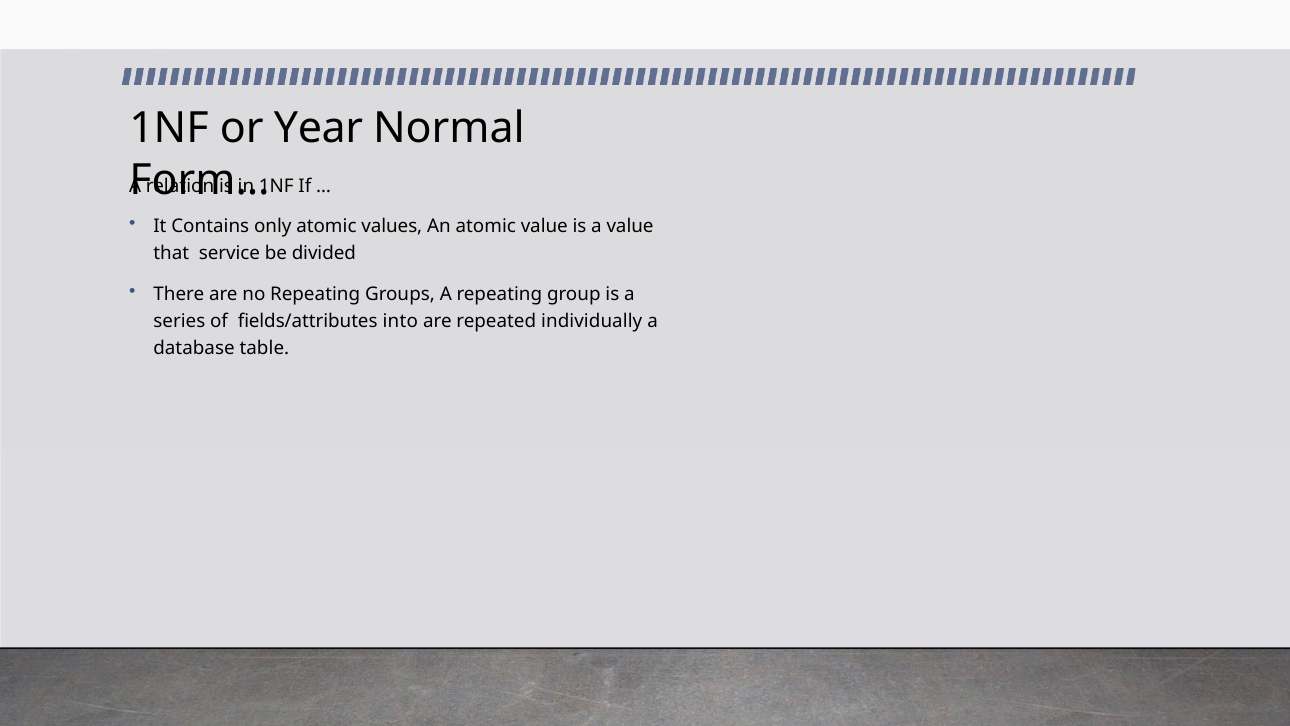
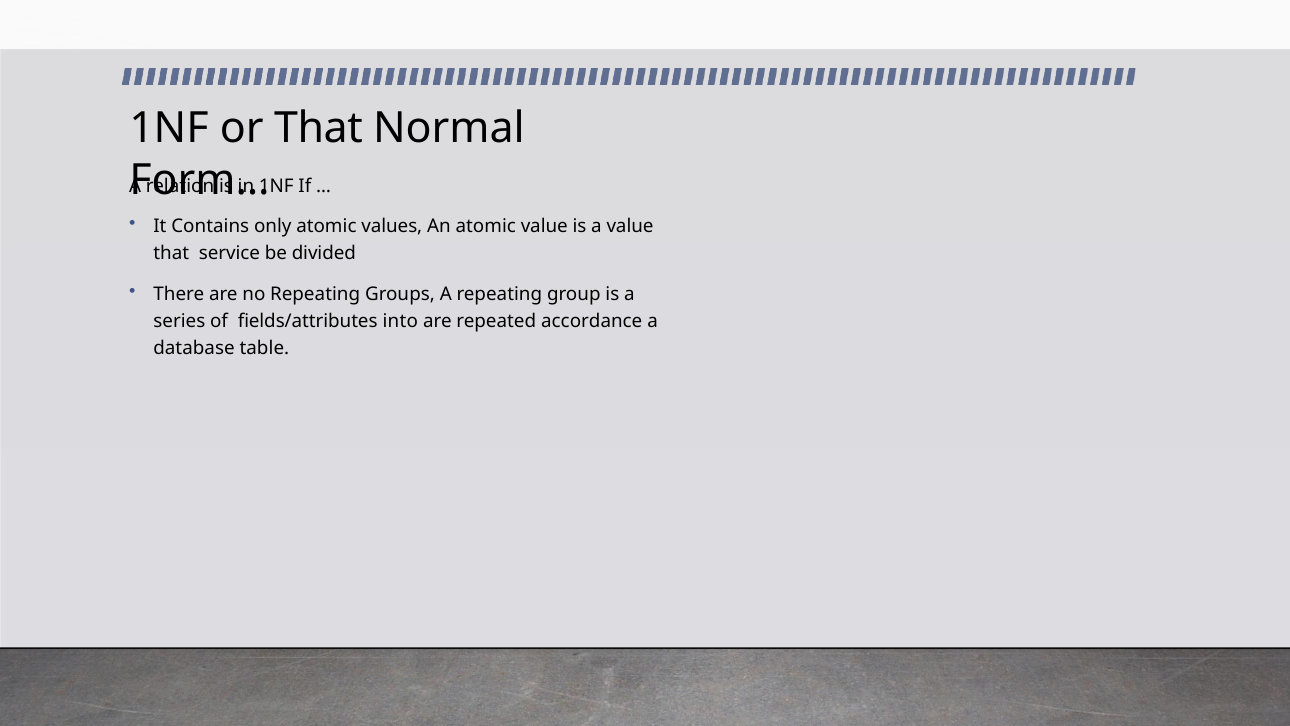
or Year: Year -> That
individually: individually -> accordance
